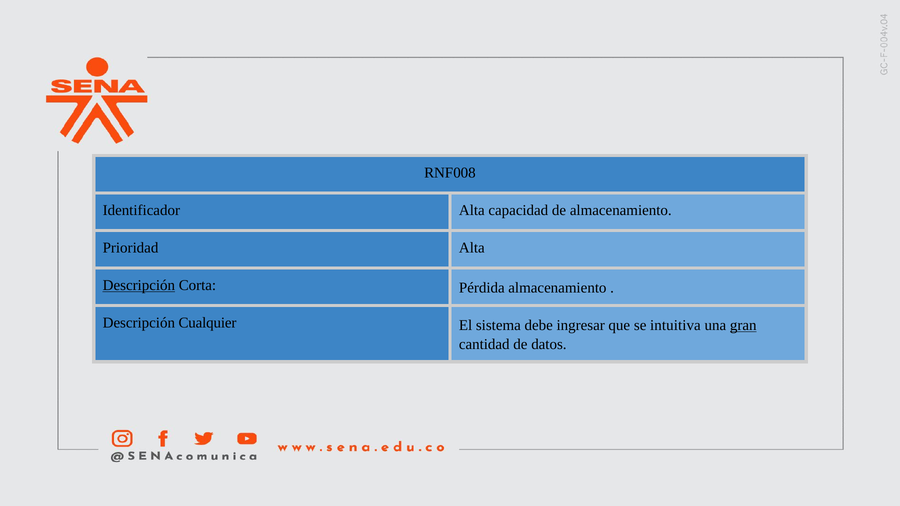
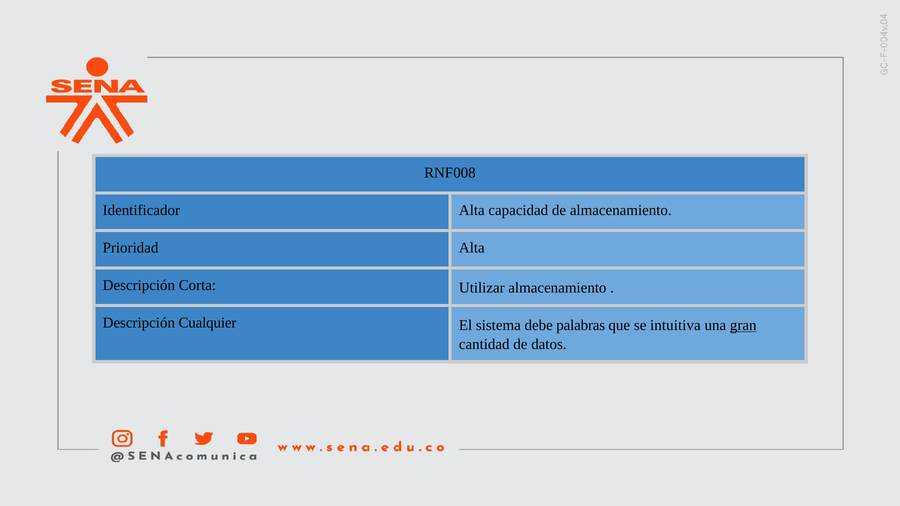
Descripción at (139, 285) underline: present -> none
Pérdida: Pérdida -> Utilizar
ingresar: ingresar -> palabras
